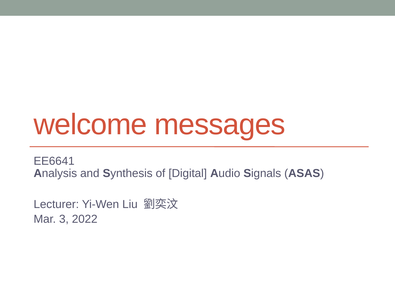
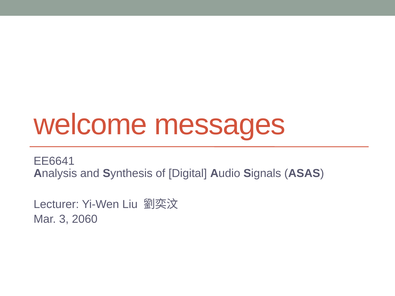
2022: 2022 -> 2060
